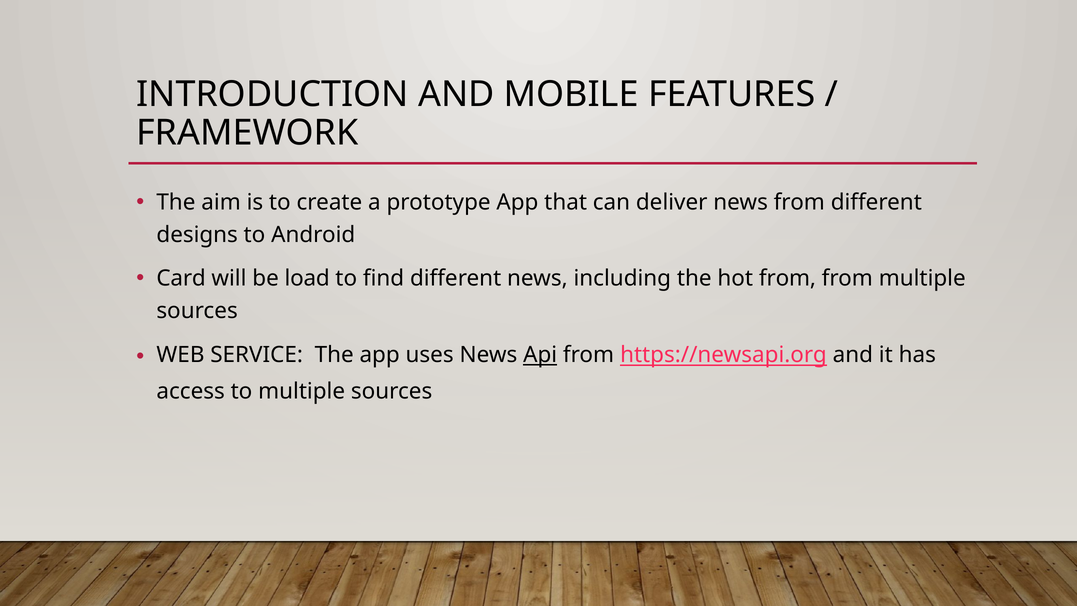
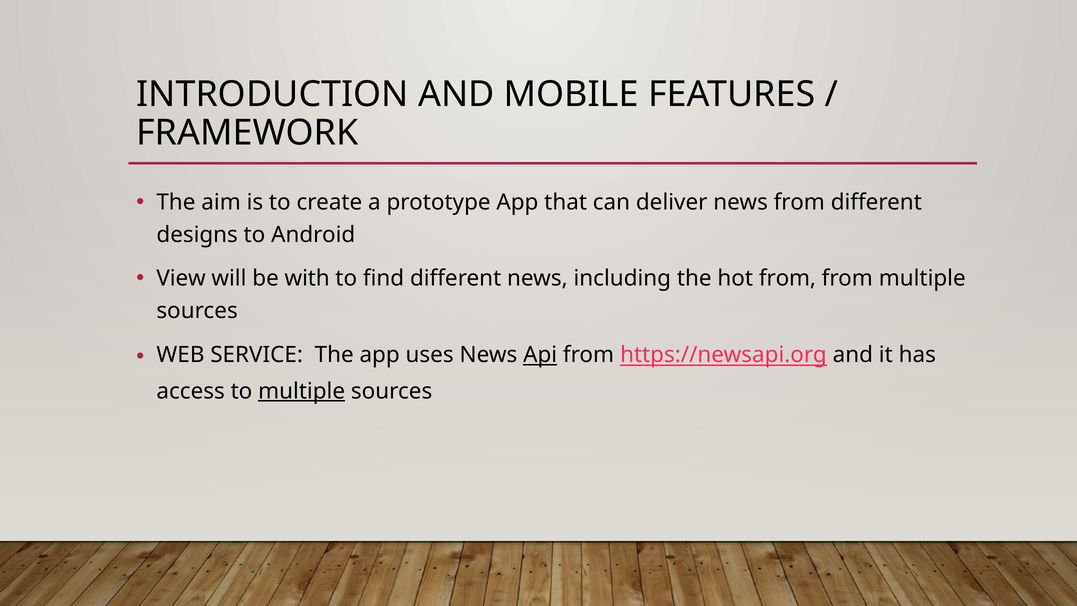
Card: Card -> View
load: load -> with
multiple at (302, 391) underline: none -> present
